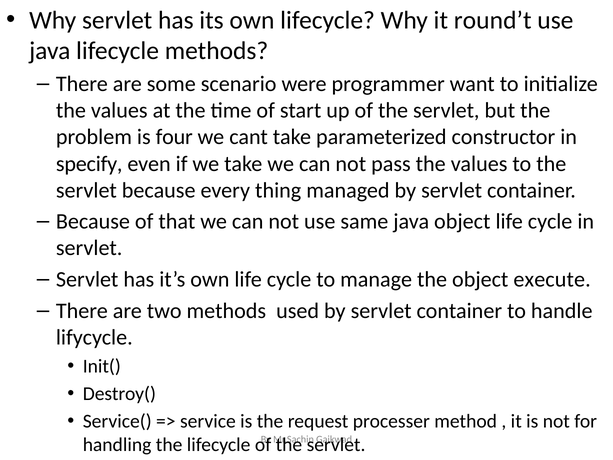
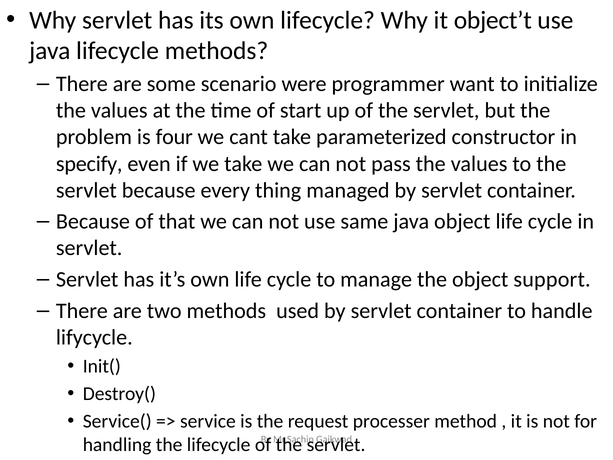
round’t: round’t -> object’t
execute: execute -> support
